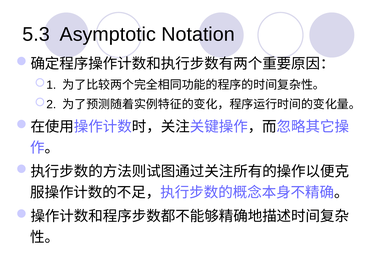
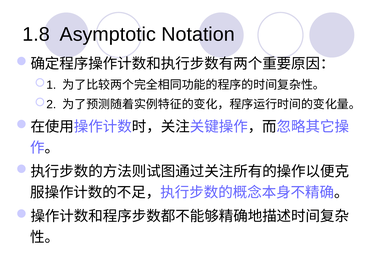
5.3: 5.3 -> 1.8
